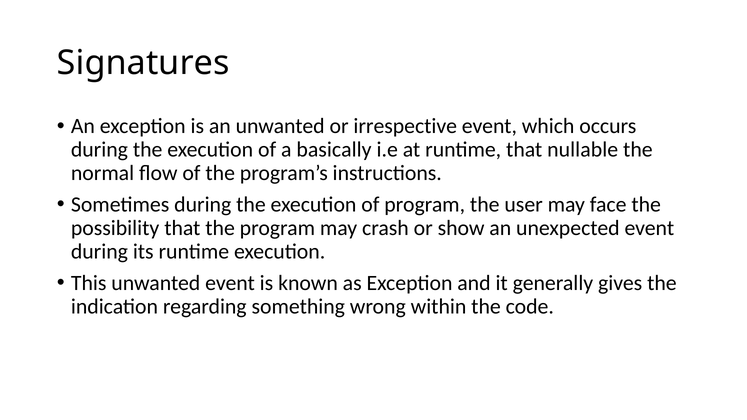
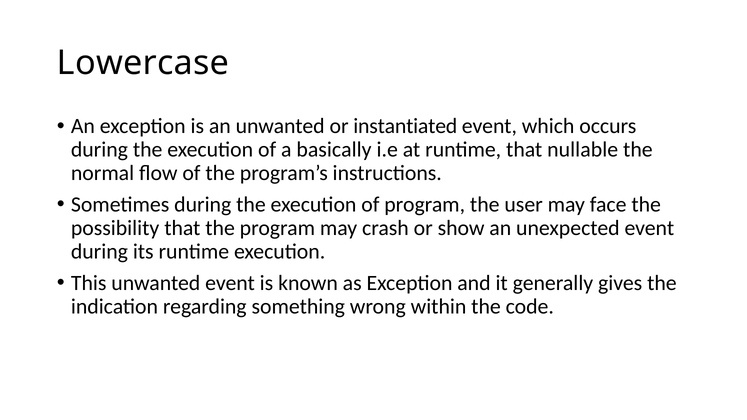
Signatures: Signatures -> Lowercase
irrespective: irrespective -> instantiated
